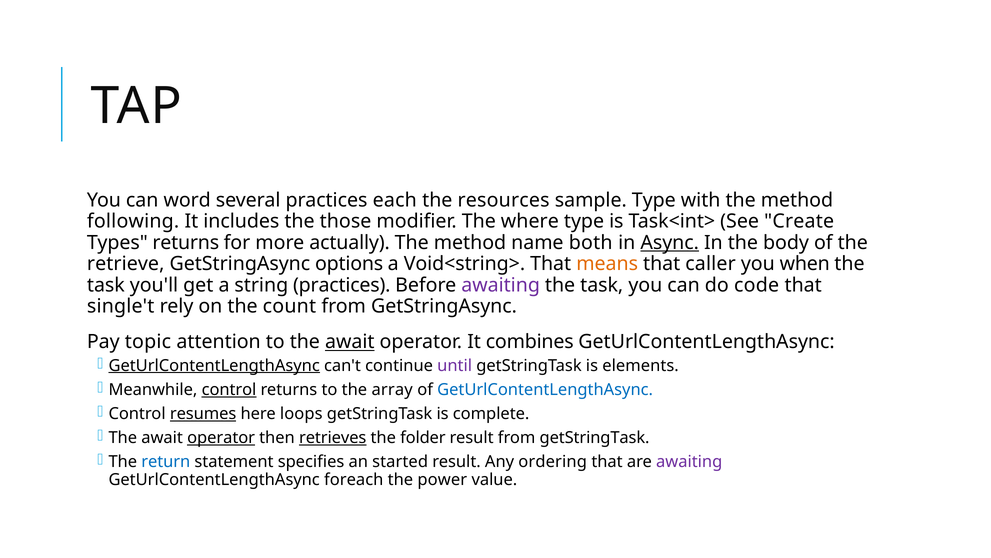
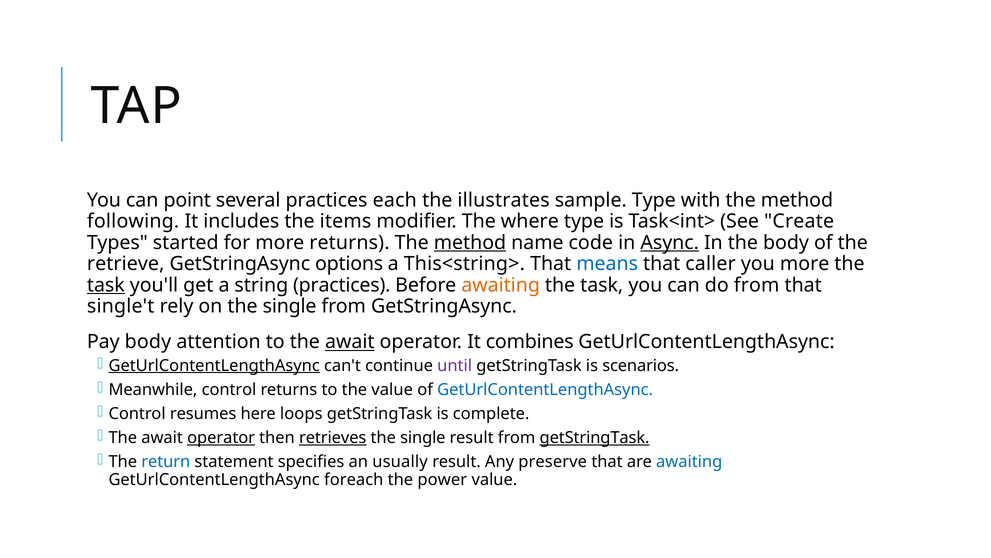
word: word -> point
resources: resources -> illustrates
those: those -> items
Types returns: returns -> started
more actually: actually -> returns
method at (470, 242) underline: none -> present
both: both -> code
Void<string>: Void<string> -> This<string>
means colour: orange -> blue
you when: when -> more
task at (106, 285) underline: none -> present
awaiting at (501, 285) colour: purple -> orange
do code: code -> from
on the count: count -> single
Pay topic: topic -> body
elements: elements -> scenarios
control at (229, 389) underline: present -> none
the array: array -> value
resumes underline: present -> none
folder at (423, 437): folder -> single
getStringTask at (595, 437) underline: none -> present
started: started -> usually
ordering: ordering -> preserve
awaiting at (689, 461) colour: purple -> blue
